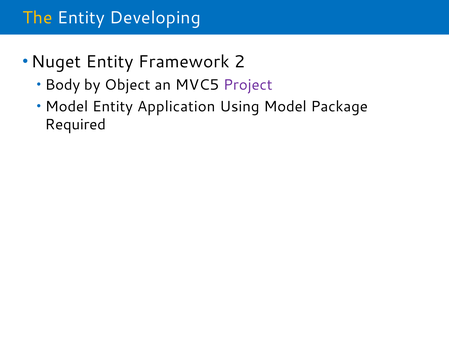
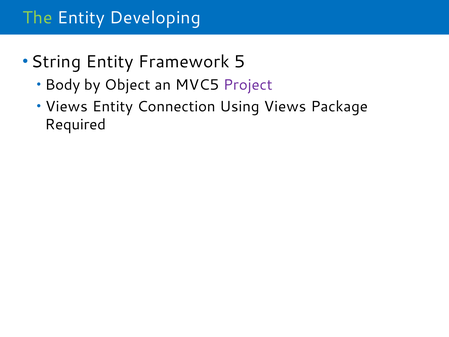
The colour: yellow -> light green
Nuget: Nuget -> String
2: 2 -> 5
Model at (67, 107): Model -> Views
Application: Application -> Connection
Using Model: Model -> Views
